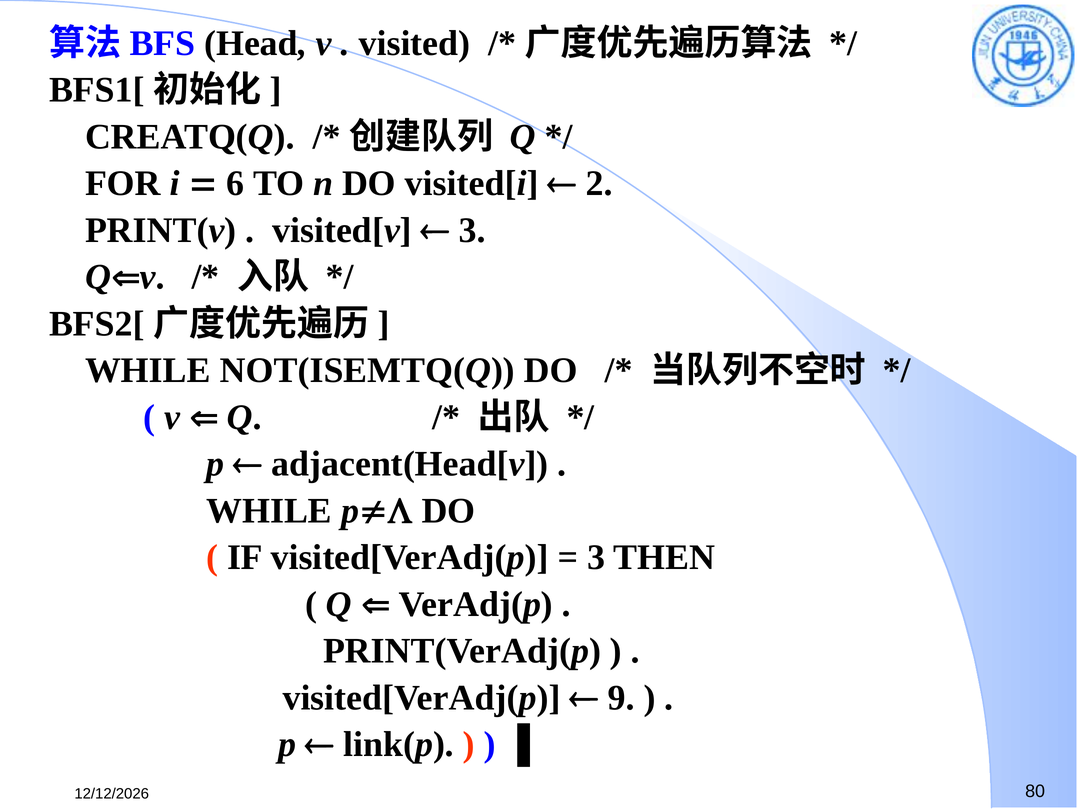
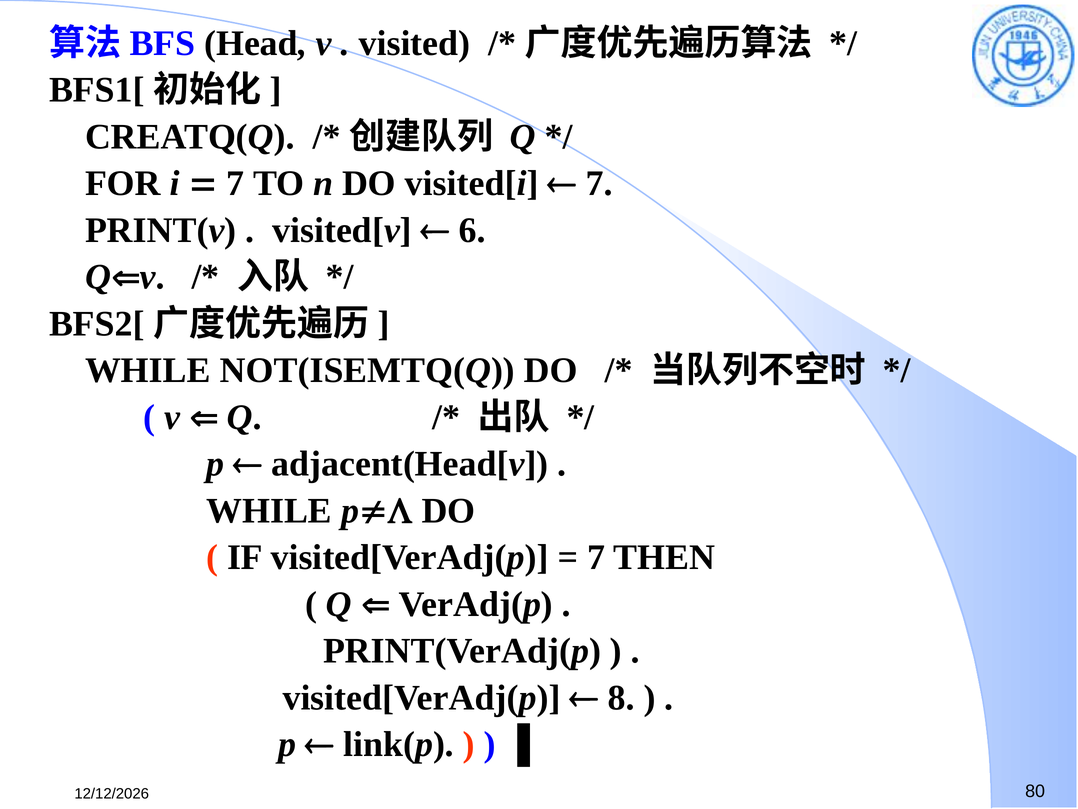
6 at (235, 183): 6 -> 7
2 at (599, 183): 2 -> 7
3 at (472, 230): 3 -> 6
3 at (596, 557): 3 -> 7
9: 9 -> 8
